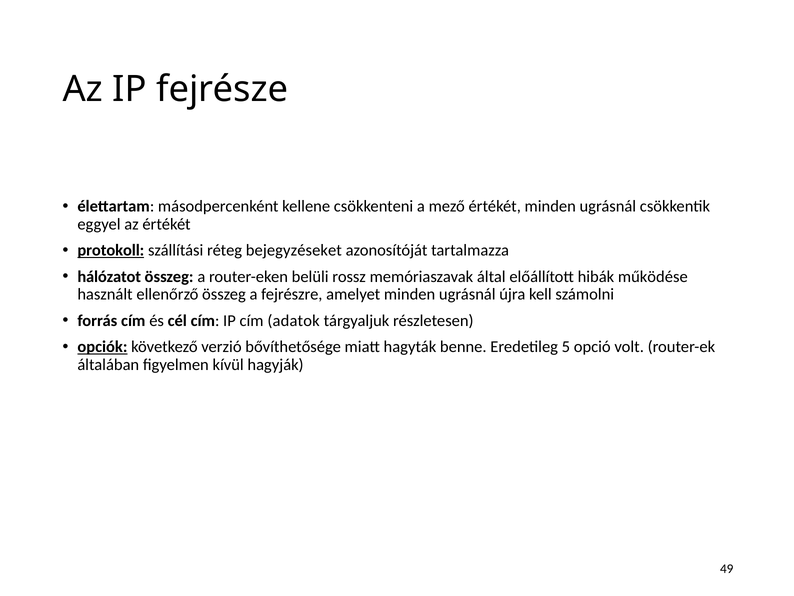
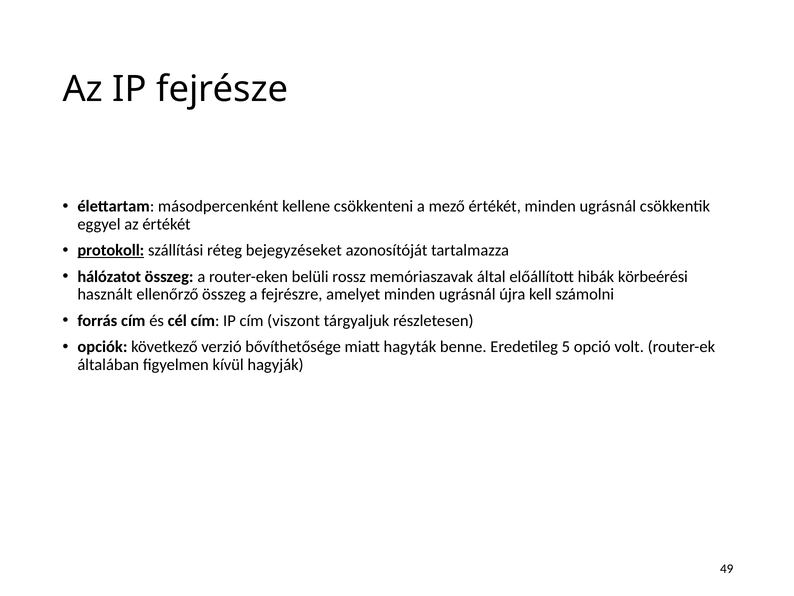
működése: működése -> körbeérési
adatok: adatok -> viszont
opciók underline: present -> none
